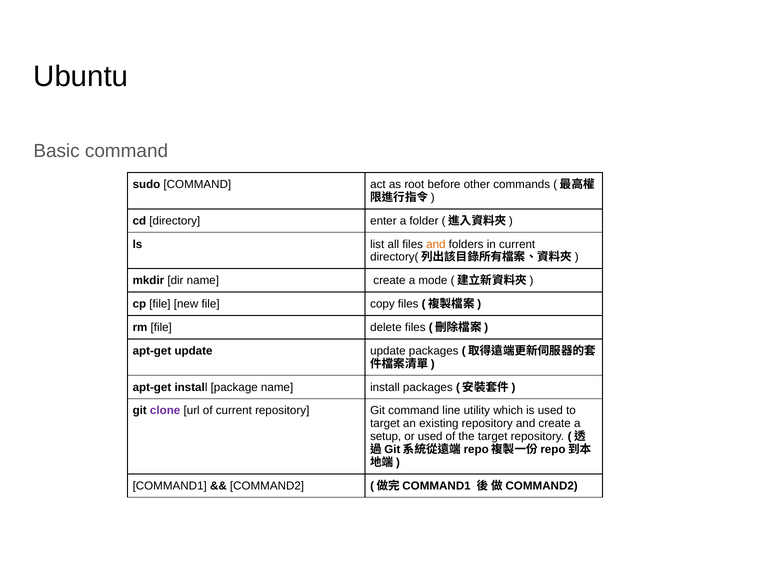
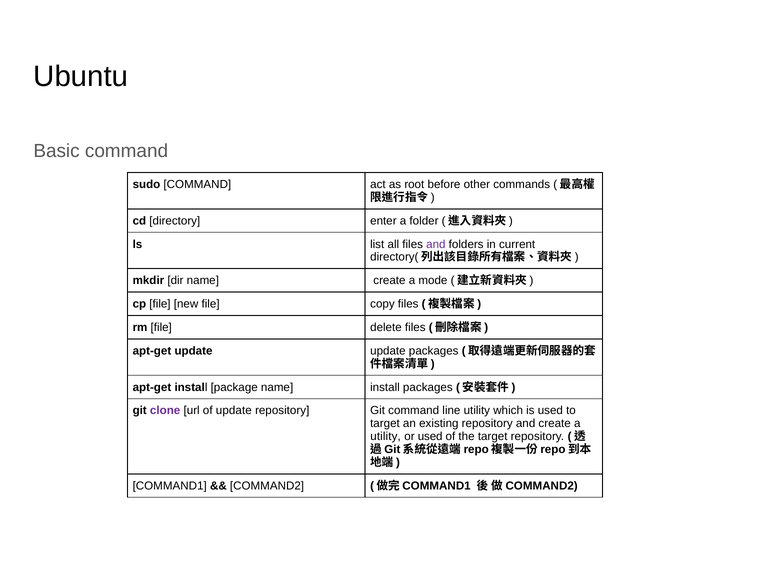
and at (436, 244) colour: orange -> purple
of current: current -> update
setup at (386, 436): setup -> utility
